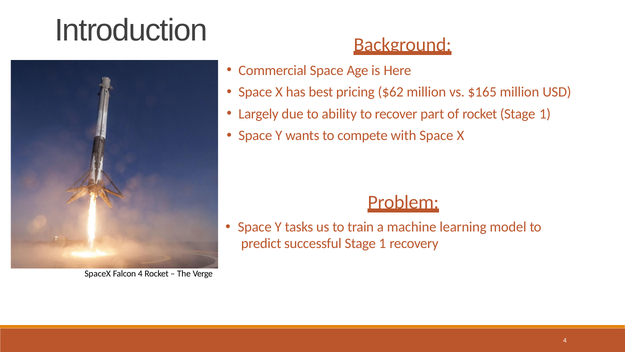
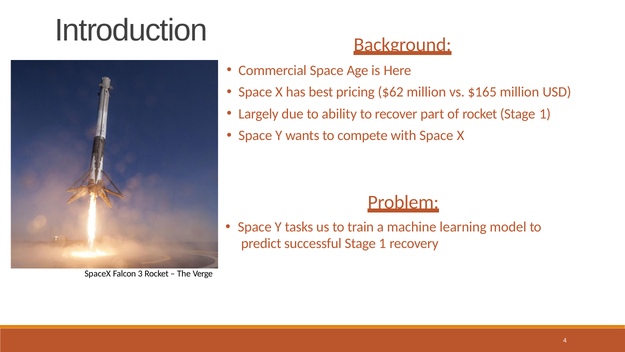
Falcon 4: 4 -> 3
